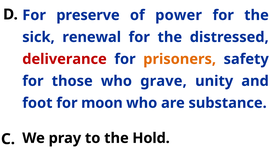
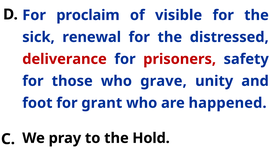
preserve: preserve -> proclaim
power: power -> visible
prisoners colour: orange -> red
moon: moon -> grant
substance: substance -> happened
